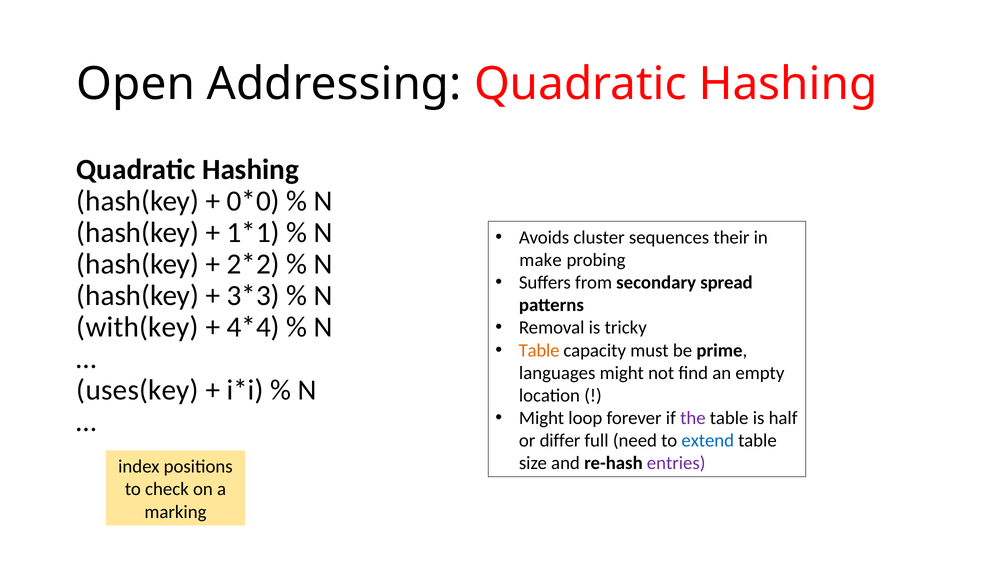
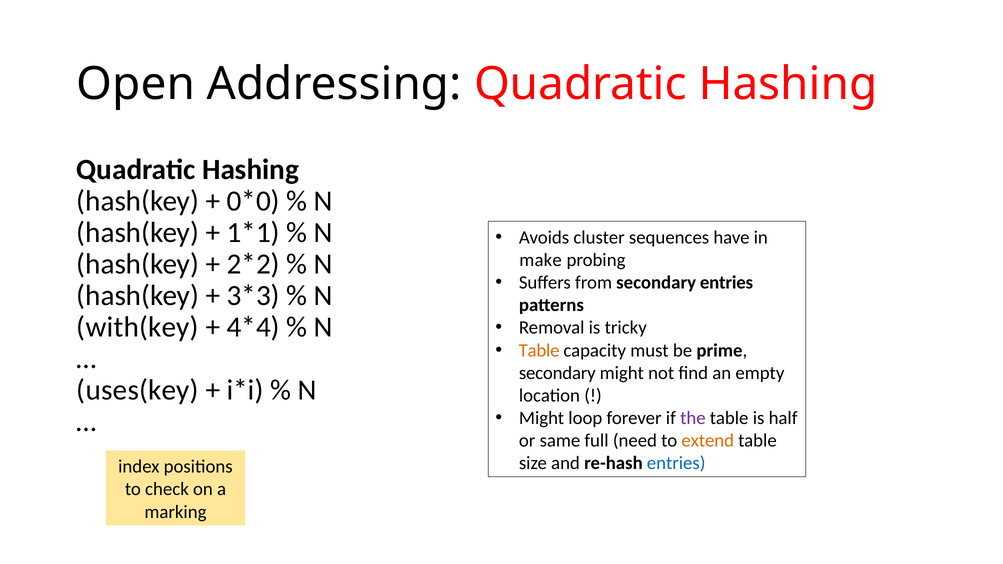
their: their -> have
secondary spread: spread -> entries
languages at (557, 373): languages -> secondary
differ: differ -> same
extend colour: blue -> orange
entries at (676, 463) colour: purple -> blue
